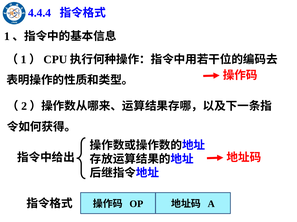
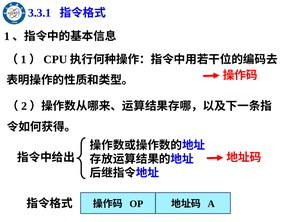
4.4.4: 4.4.4 -> 3.3.1
